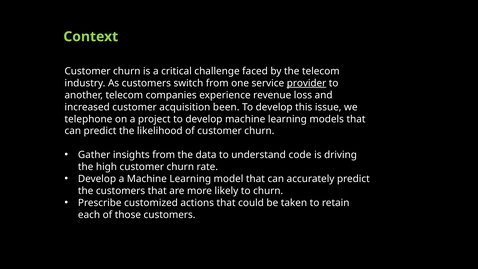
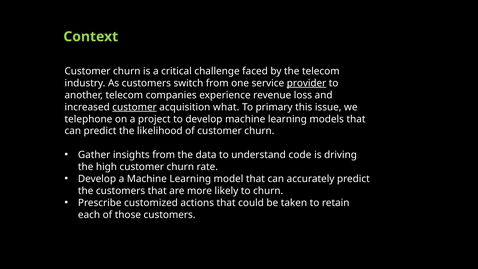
customer at (135, 107) underline: none -> present
been: been -> what
develop at (274, 107): develop -> primary
